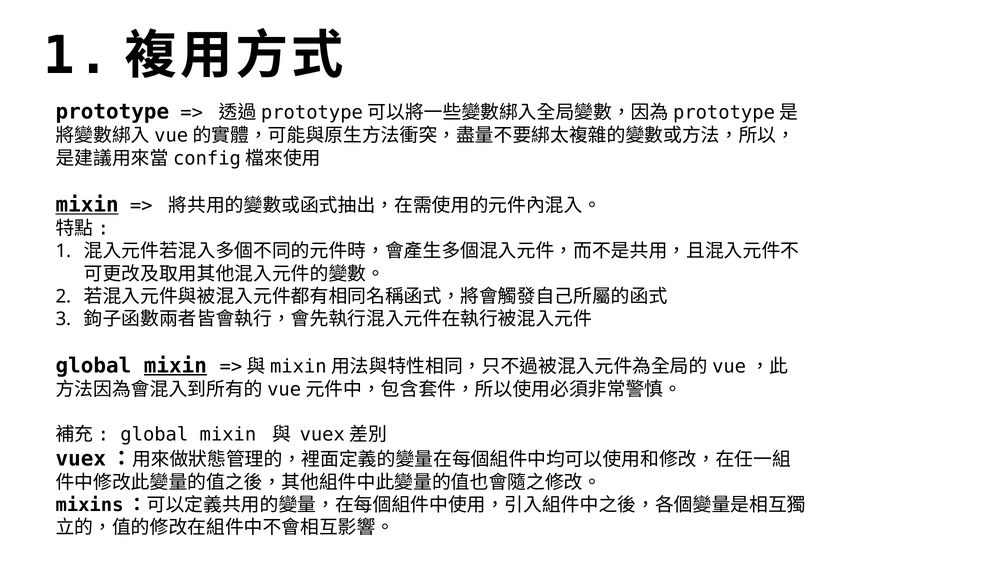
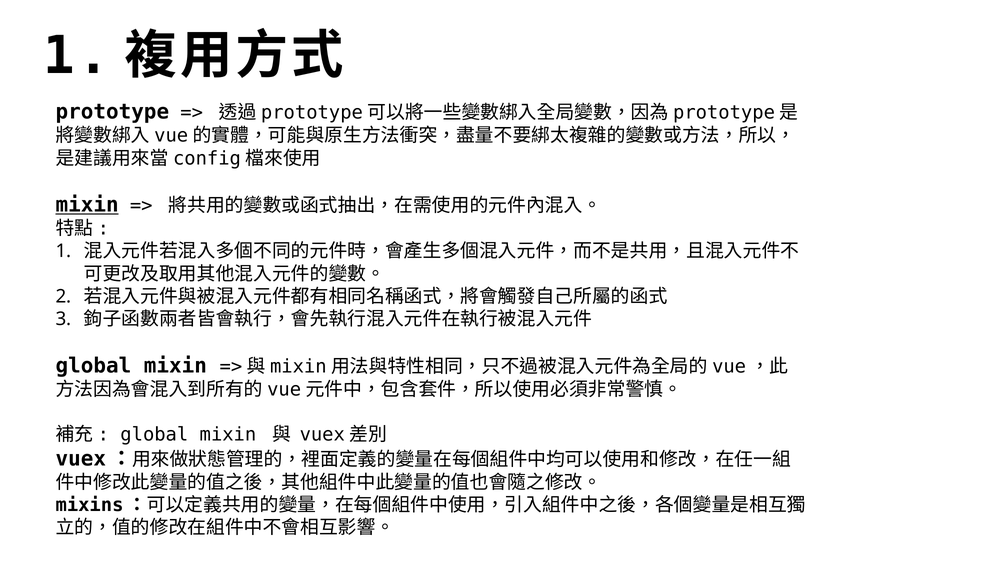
mixin at (175, 366) underline: present -> none
